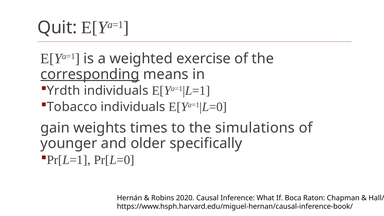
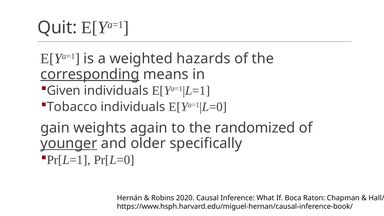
exercise: exercise -> hazards
Yrdth: Yrdth -> Given
times: times -> again
simulations: simulations -> randomized
younger underline: none -> present
